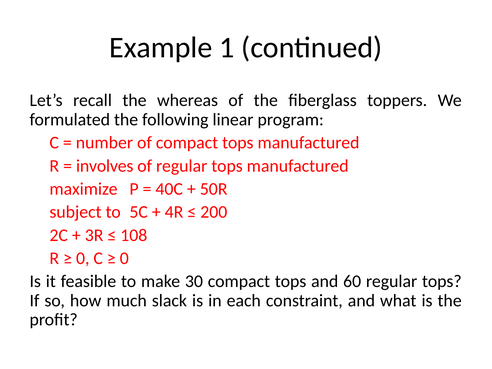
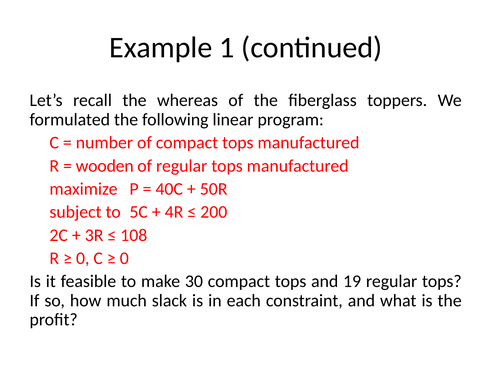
involves: involves -> wooden
60: 60 -> 19
